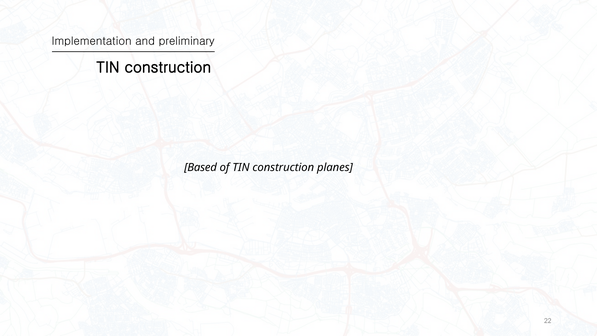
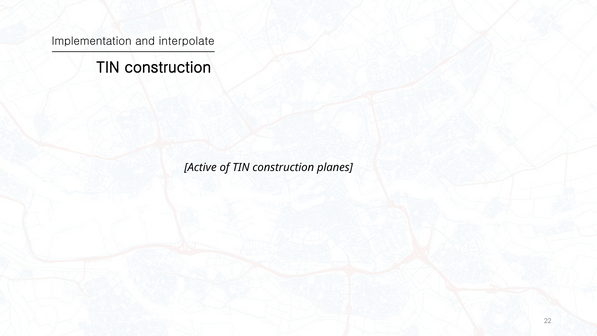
preliminary: preliminary -> interpolate
Based: Based -> Active
